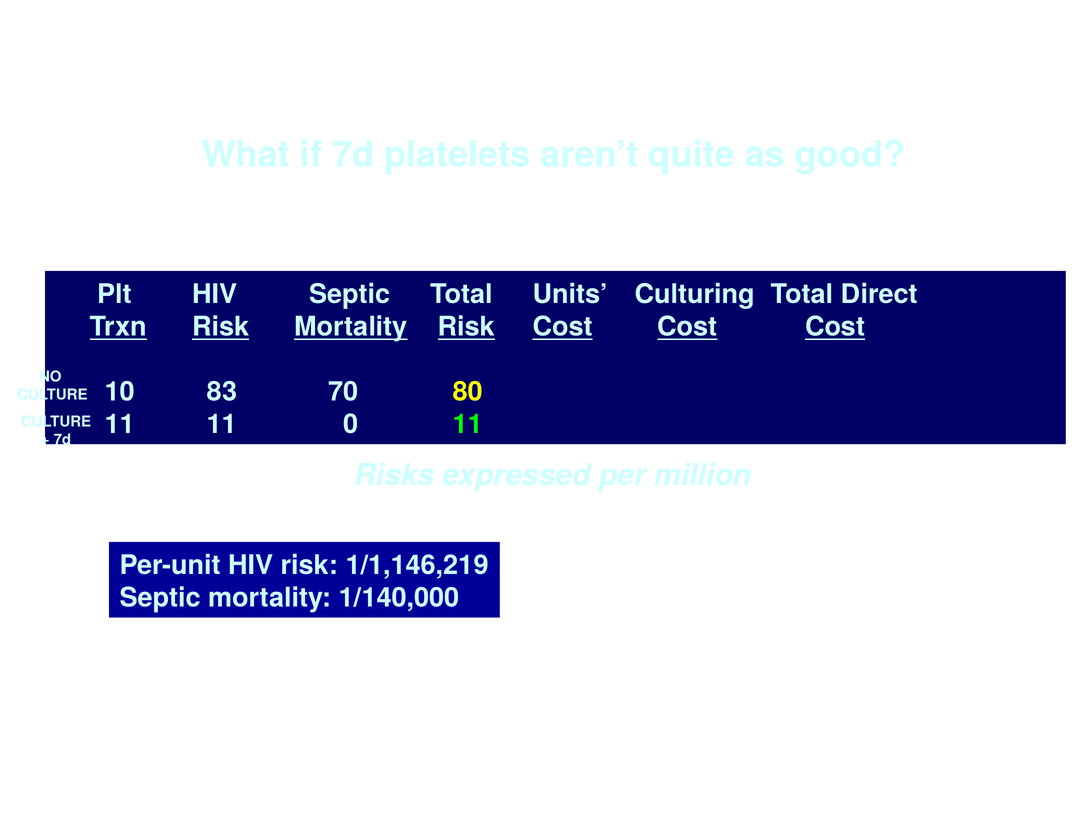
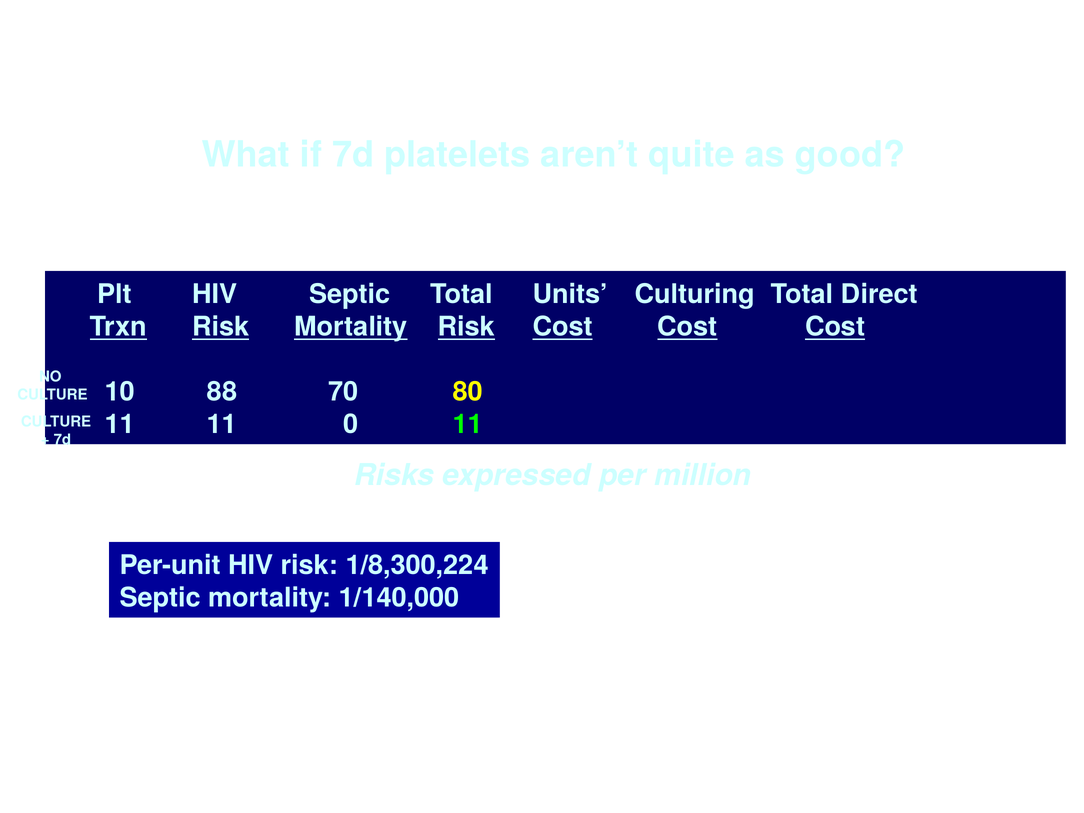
83: 83 -> 88
1/1,146,219: 1/1,146,219 -> 1/8,300,224
